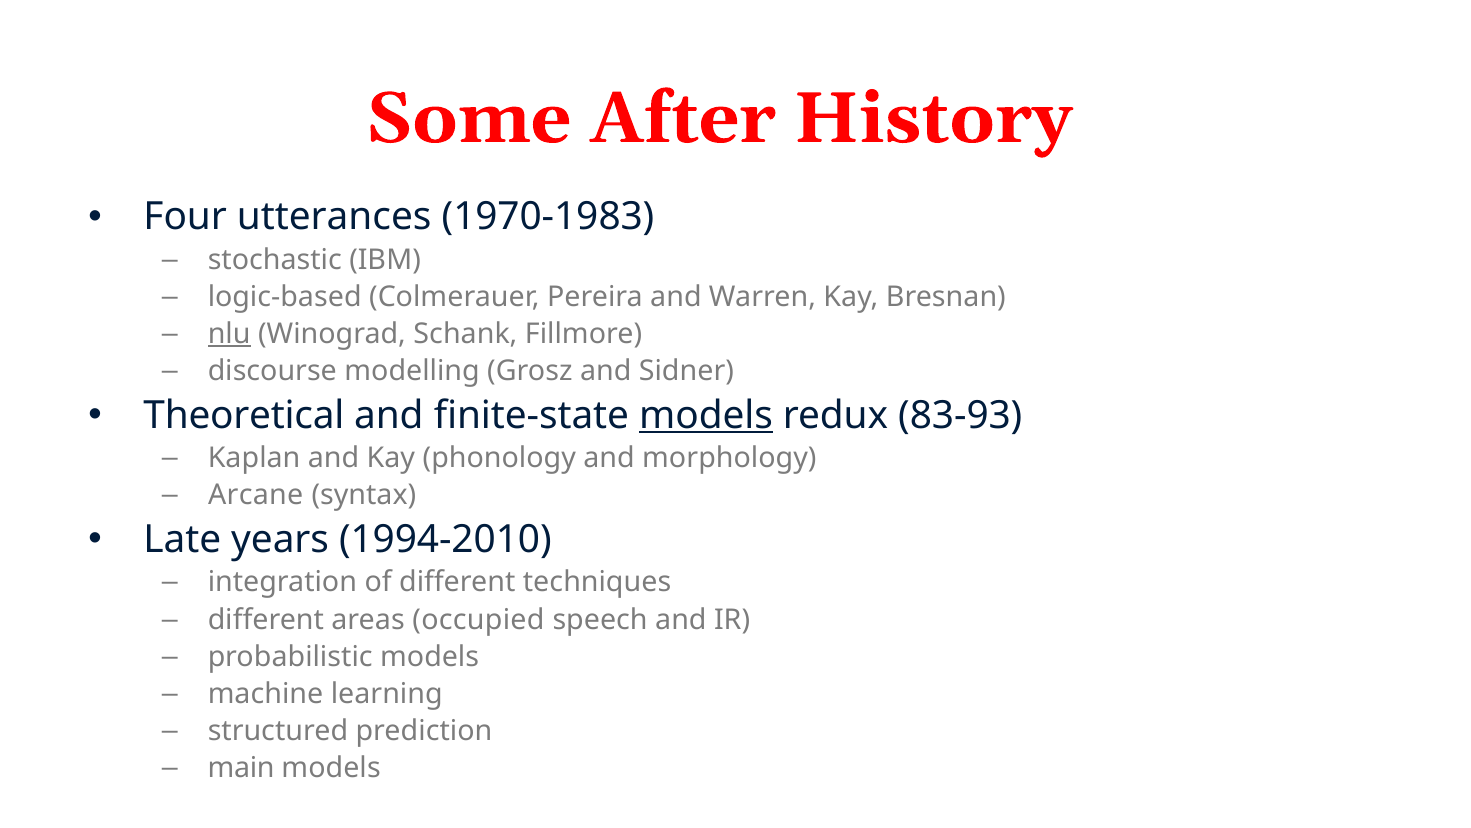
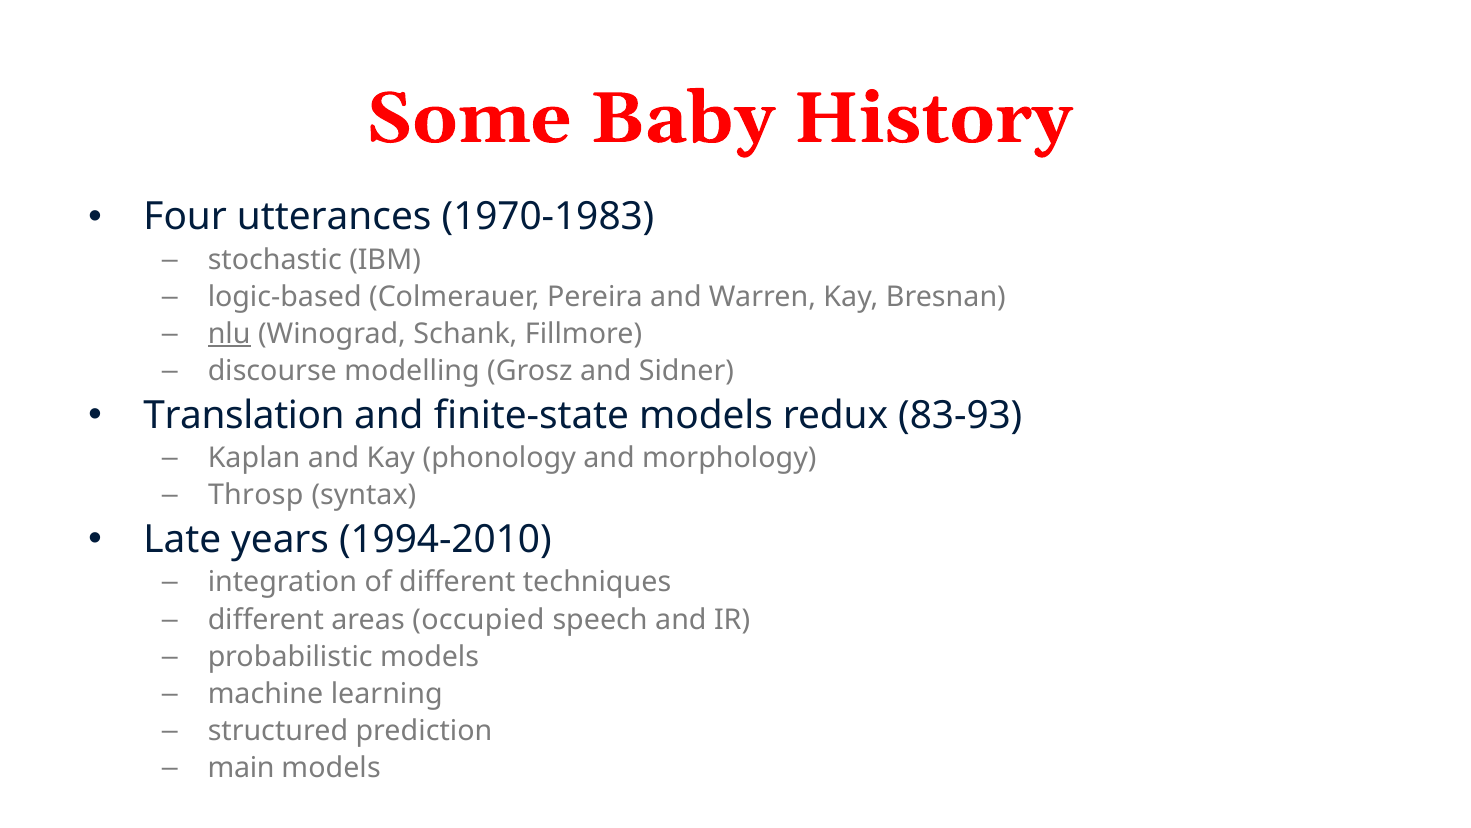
After: After -> Baby
Theoretical: Theoretical -> Translation
models at (706, 415) underline: present -> none
Arcane: Arcane -> Throsp
